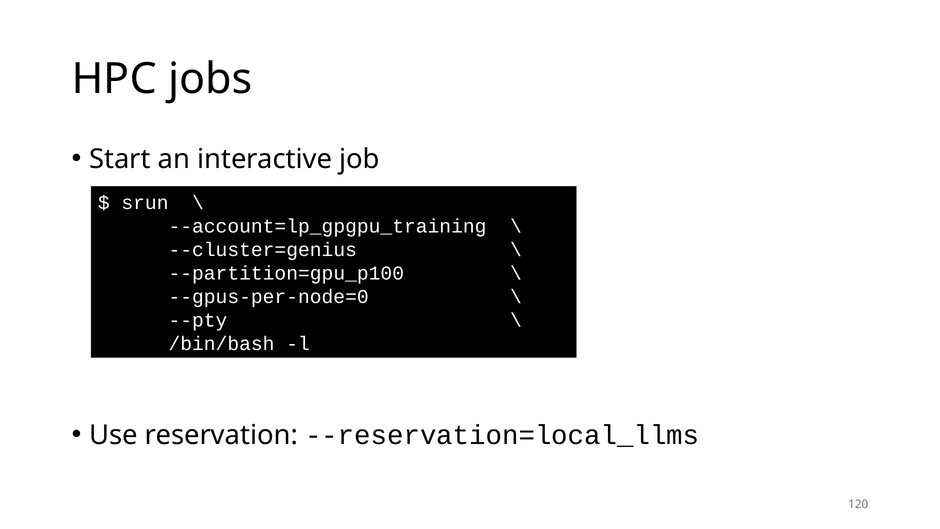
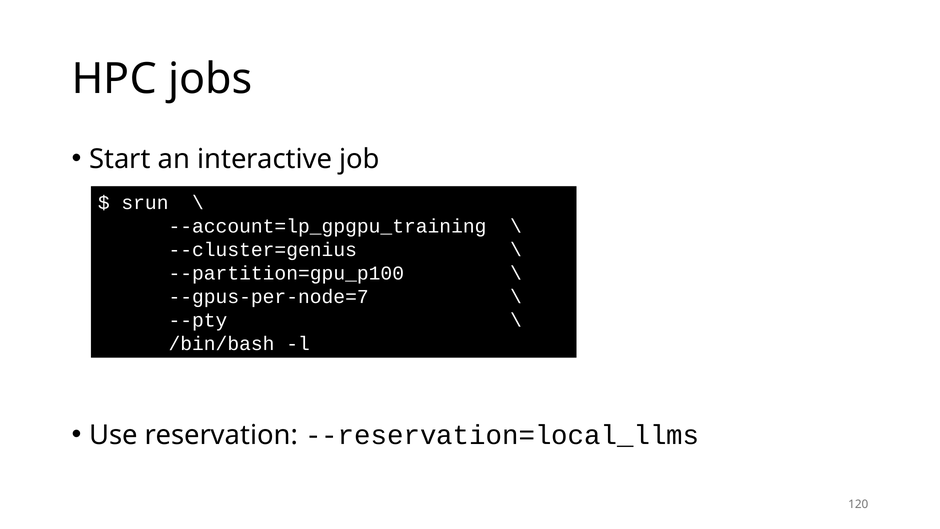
--gpus-per-node=0: --gpus-per-node=0 -> --gpus-per-node=7
